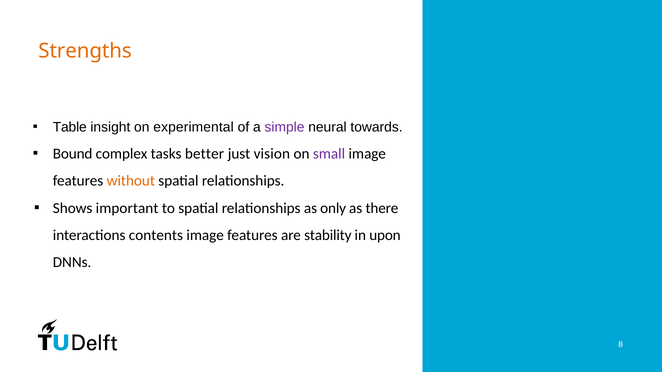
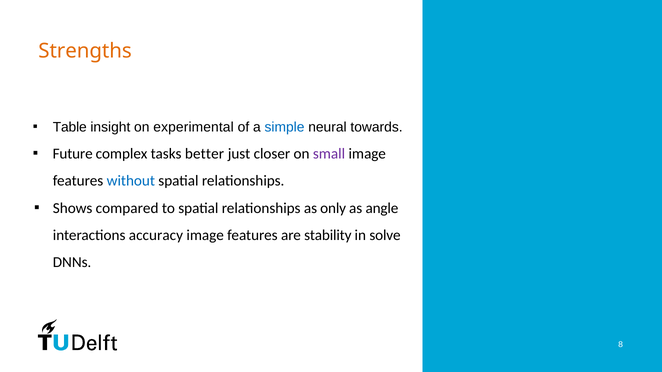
simple colour: purple -> blue
Bound: Bound -> Future
vision: vision -> closer
without colour: orange -> blue
important: important -> compared
there: there -> angle
contents: contents -> accuracy
upon: upon -> solve
